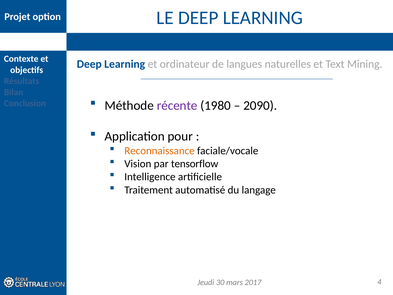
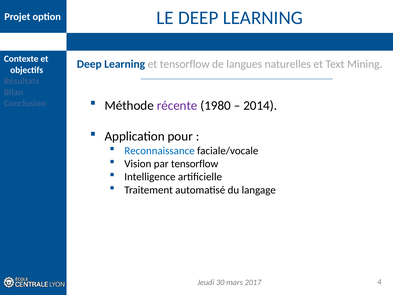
et ordinateur: ordinateur -> tensorflow
2090: 2090 -> 2014
Reconnaissance colour: orange -> blue
